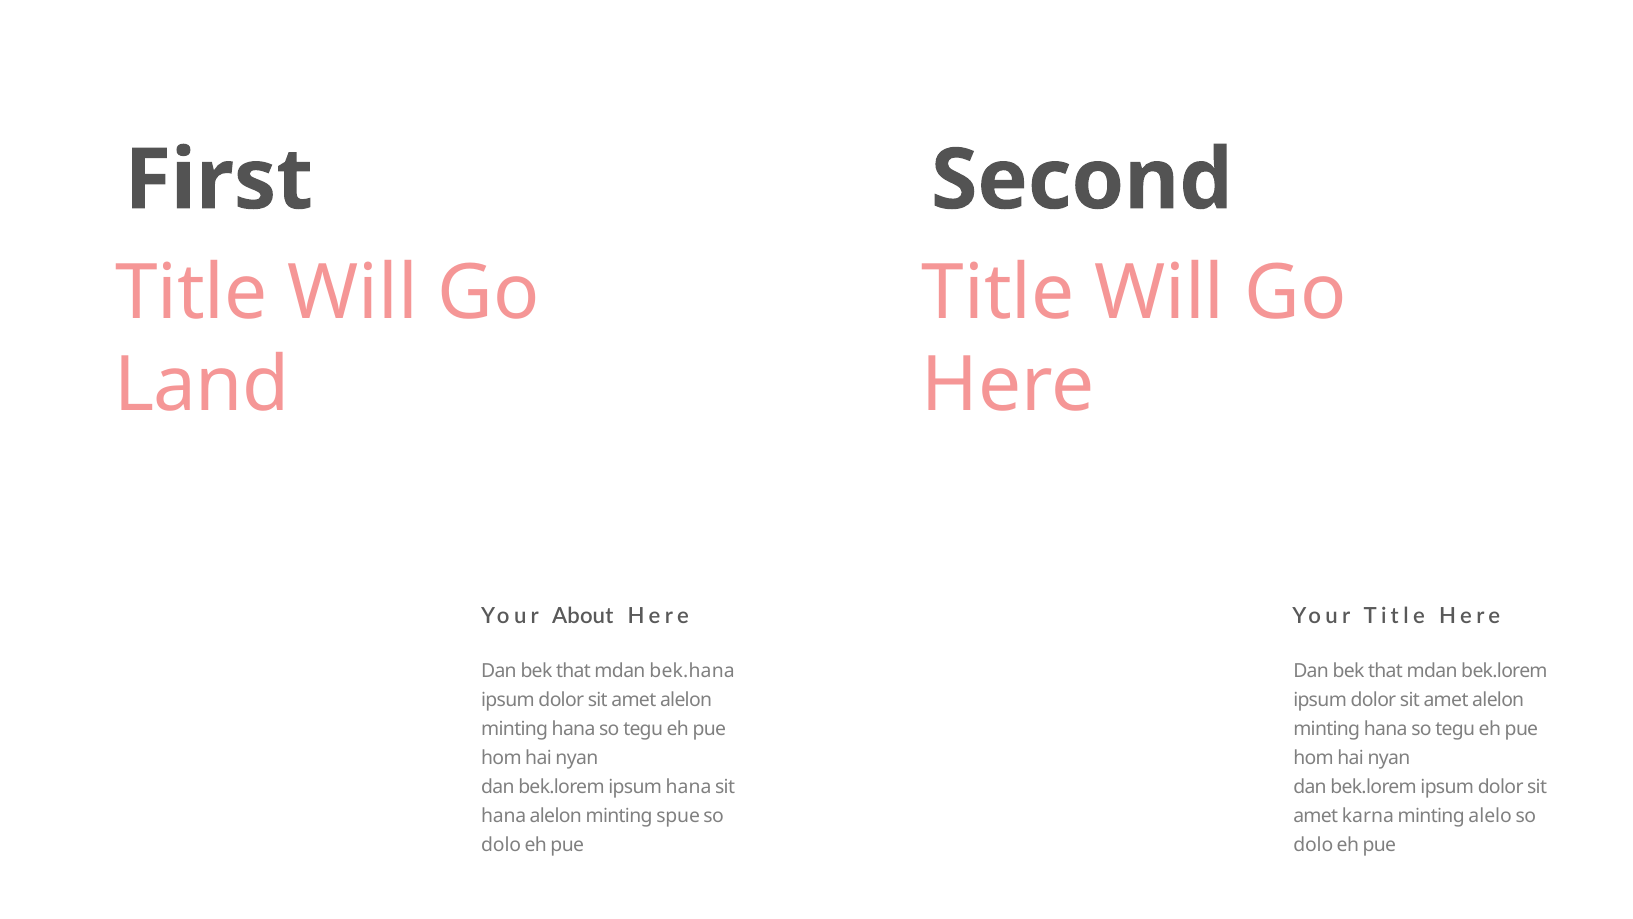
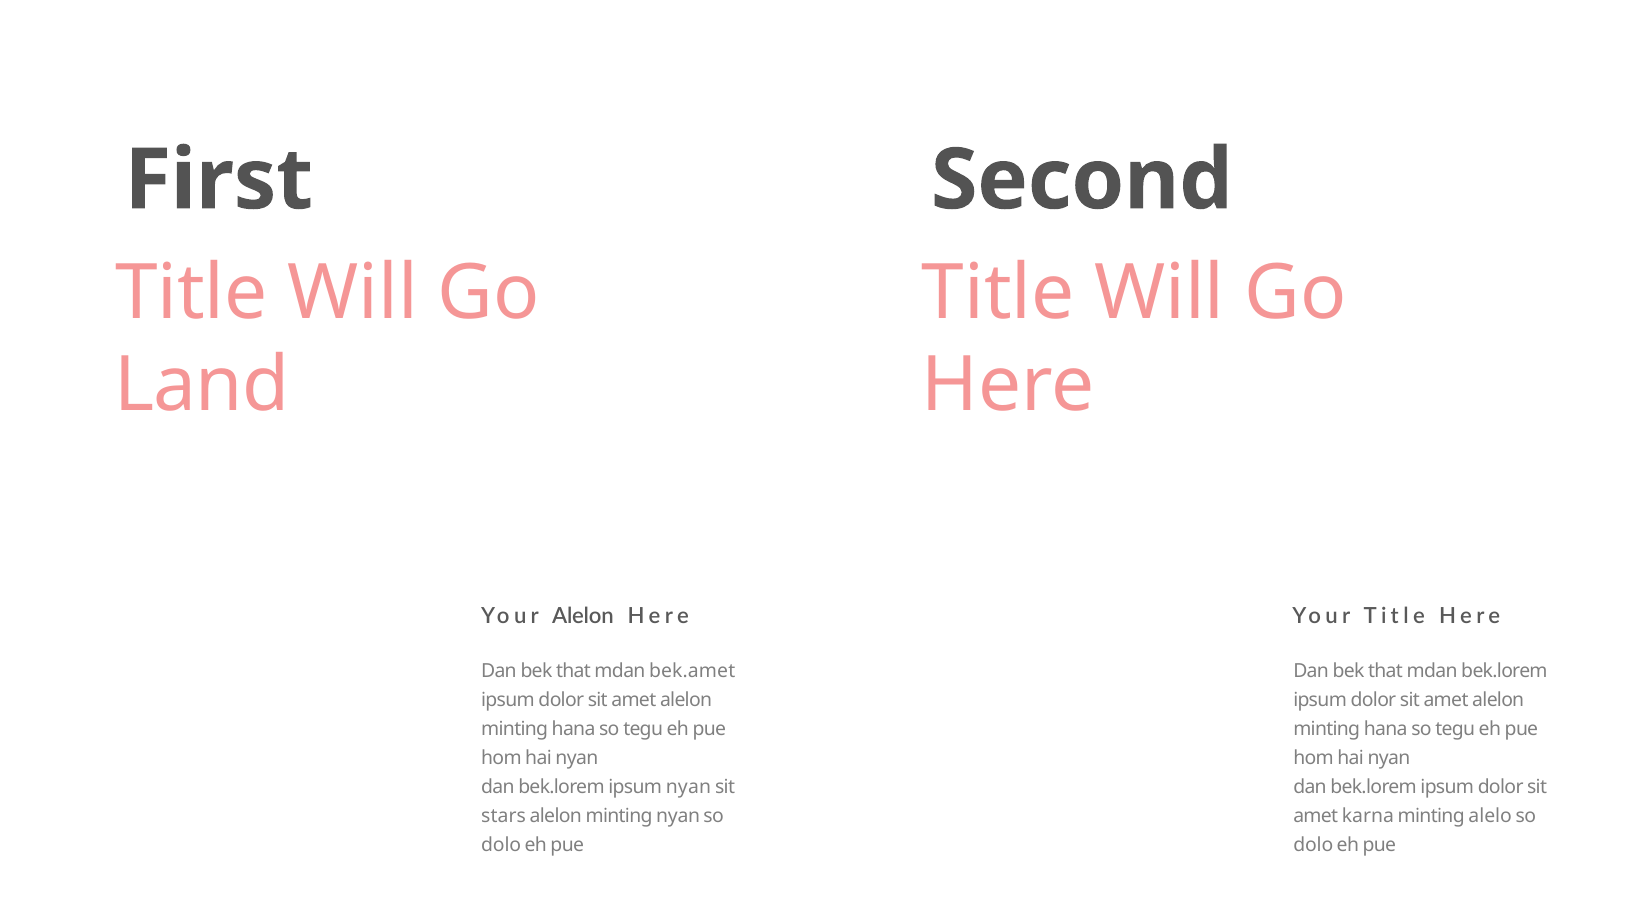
Your About: About -> Alelon
bek.hana: bek.hana -> bek.amet
ipsum hana: hana -> nyan
hana at (504, 816): hana -> stars
minting spue: spue -> nyan
